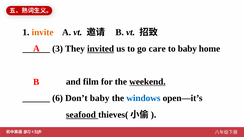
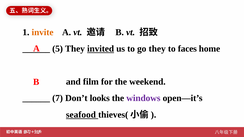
3: 3 -> 5
go care: care -> they
to baby: baby -> faces
weekend underline: present -> none
6: 6 -> 7
Don’t baby: baby -> looks
windows colour: blue -> purple
